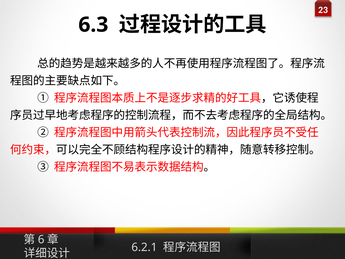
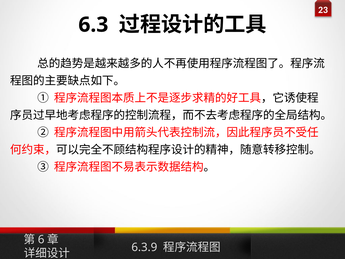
6.2.1: 6.2.1 -> 6.3.9
